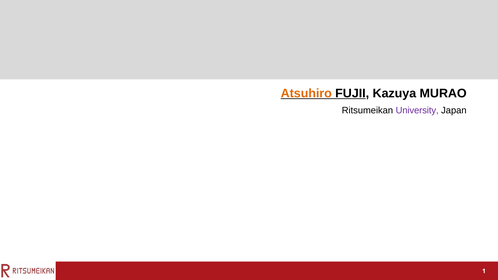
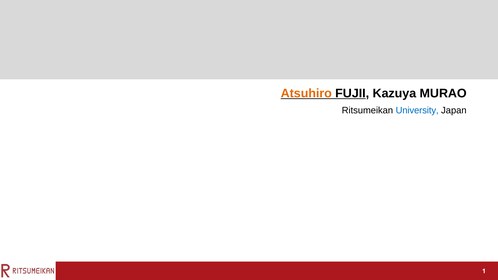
University colour: purple -> blue
